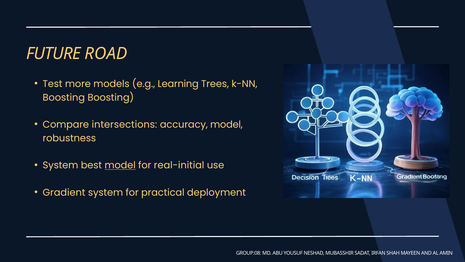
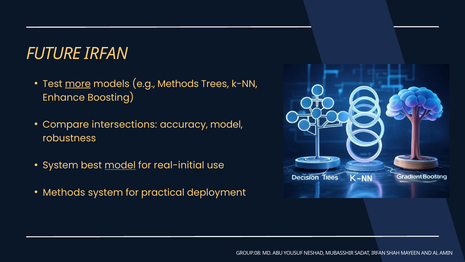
FUTURE ROAD: ROAD -> IRFAN
more underline: none -> present
e.g Learning: Learning -> Methods
Boosting at (64, 97): Boosting -> Enhance
Gradient at (64, 192): Gradient -> Methods
